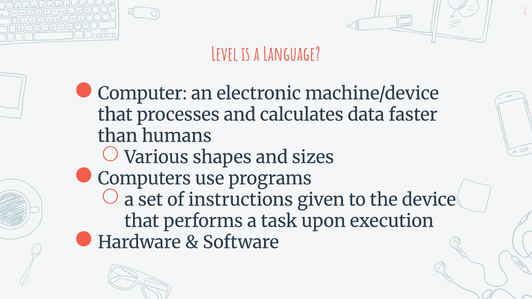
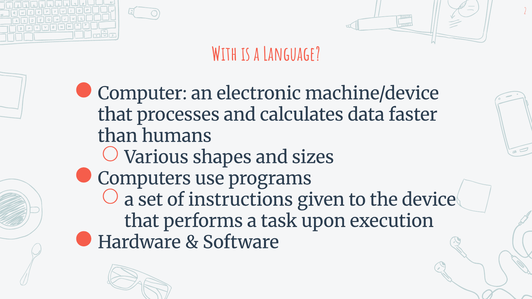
Level: Level -> With
